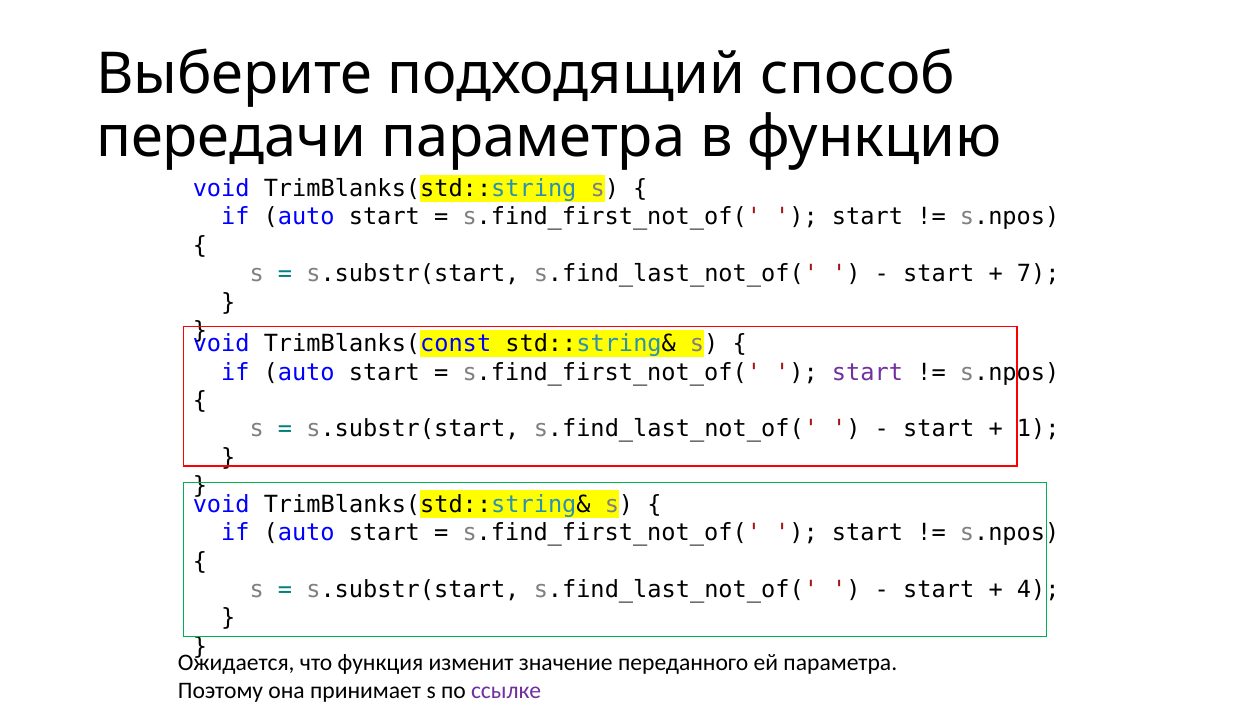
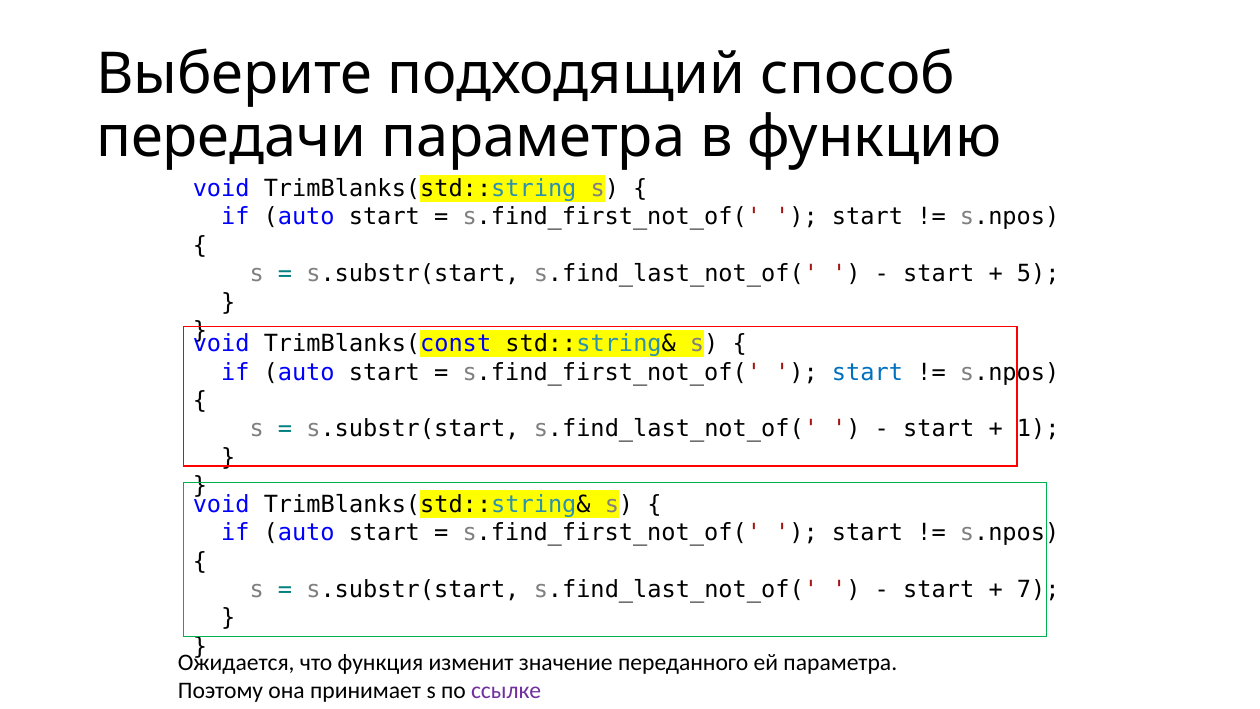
7: 7 -> 5
start at (867, 372) colour: purple -> blue
4: 4 -> 7
